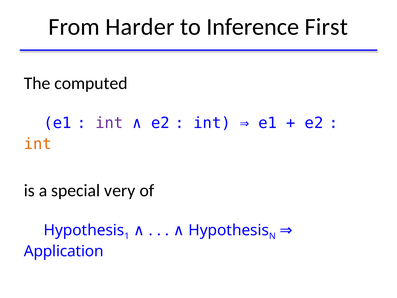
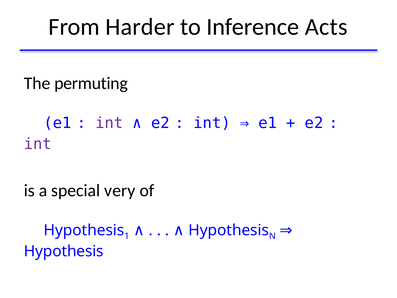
First: First -> Acts
computed: computed -> permuting
int at (38, 144) colour: orange -> purple
Application at (64, 251): Application -> Hypothesis
